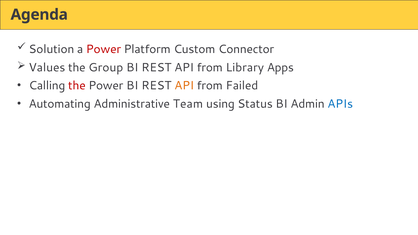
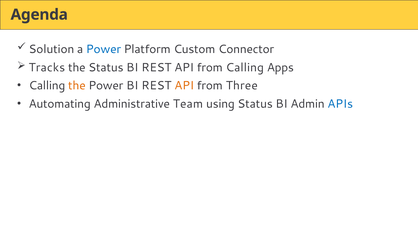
Power at (103, 49) colour: red -> blue
Values: Values -> Tracks
the Group: Group -> Status
from Library: Library -> Calling
the at (77, 86) colour: red -> orange
Failed: Failed -> Three
